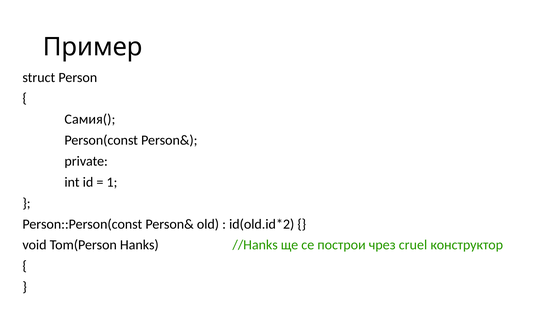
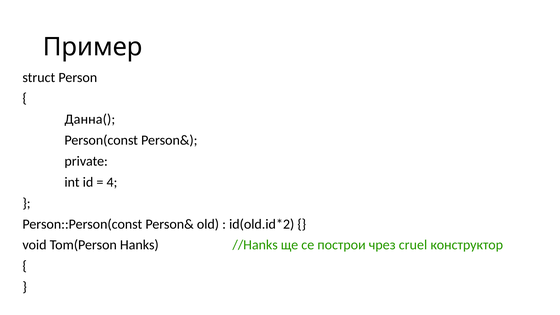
Самия(: Самия( -> Данна(
1: 1 -> 4
